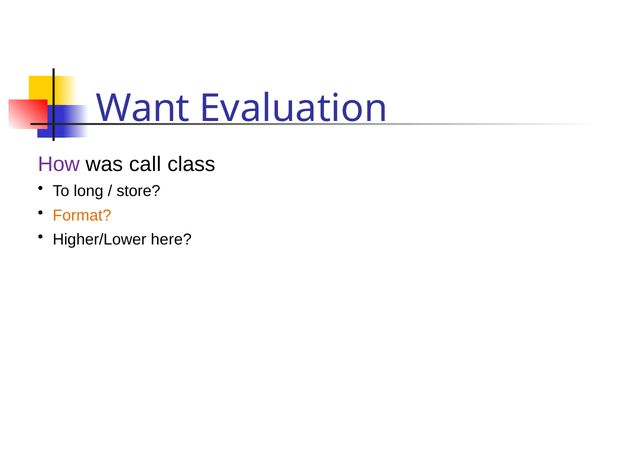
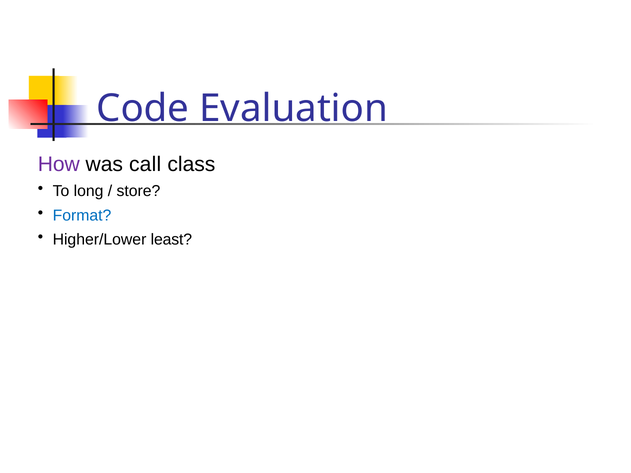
Want: Want -> Code
Format colour: orange -> blue
here: here -> least
